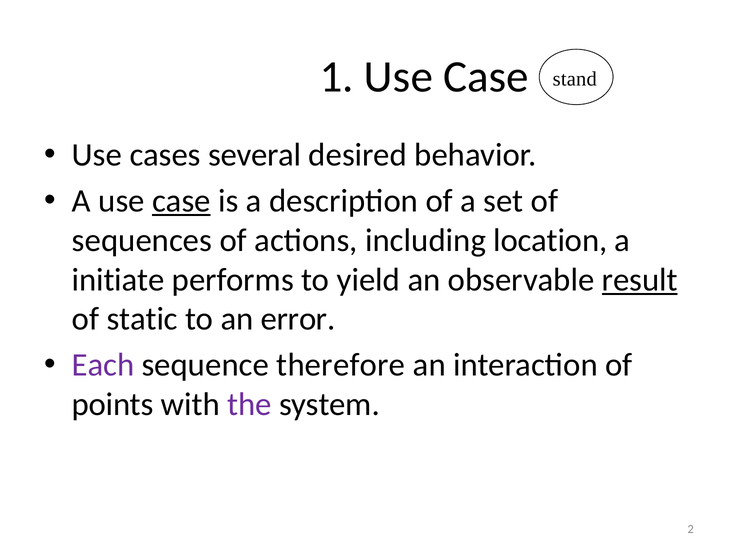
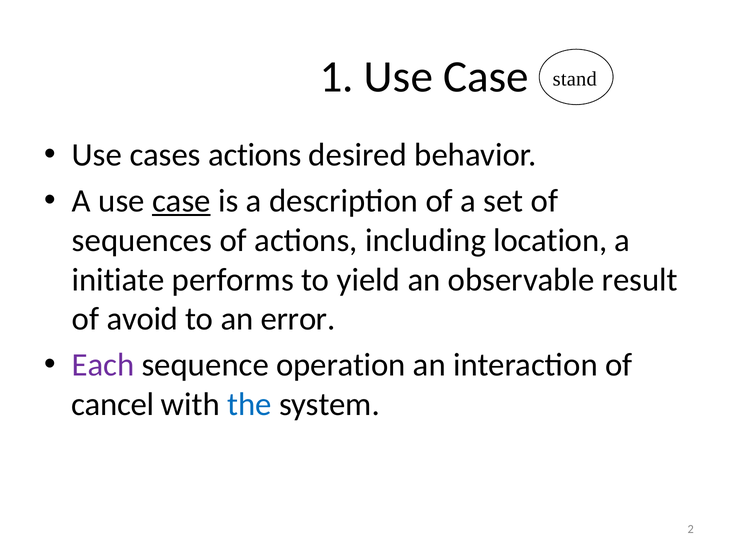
cases several: several -> actions
result underline: present -> none
static: static -> avoid
therefore: therefore -> operation
points: points -> cancel
the colour: purple -> blue
